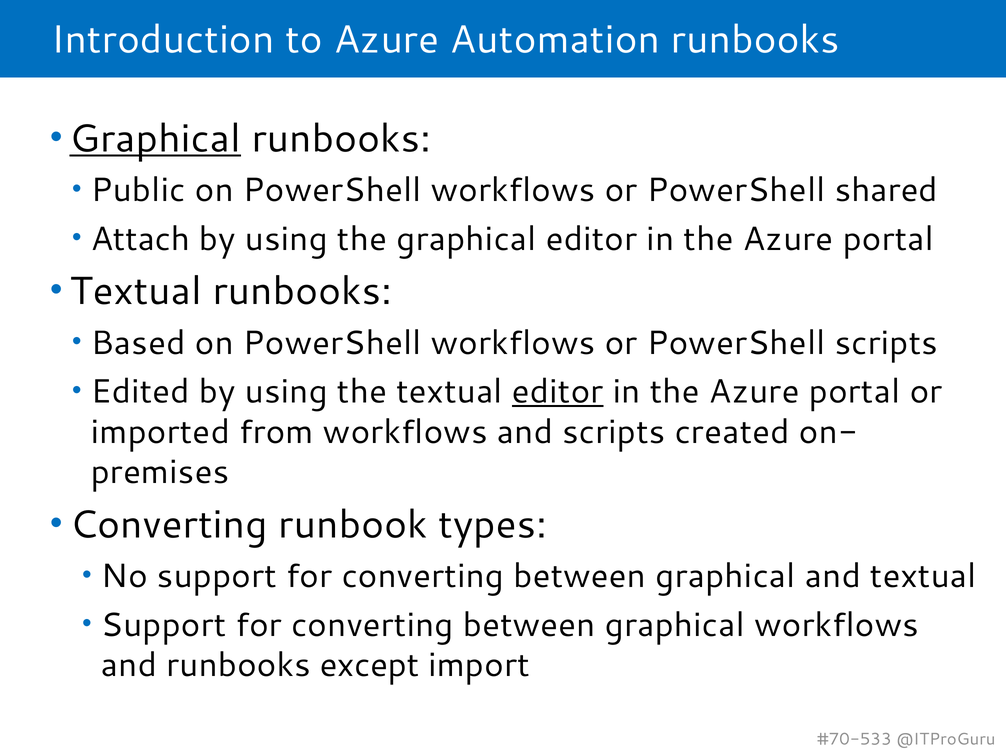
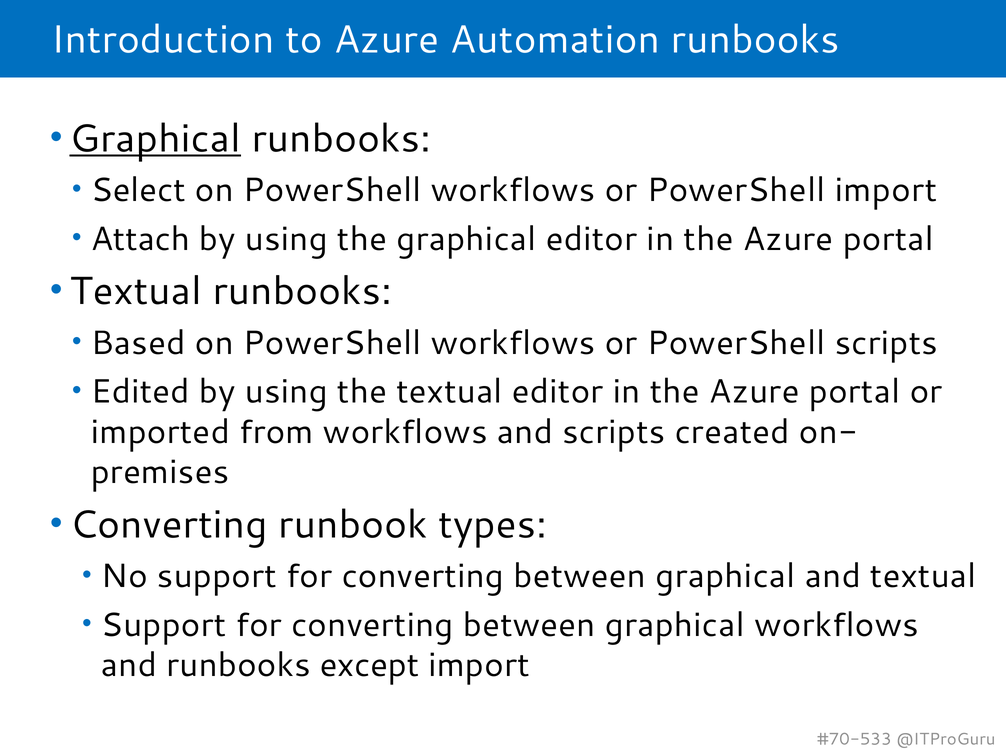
Public: Public -> Select
PowerShell shared: shared -> import
editor at (558, 391) underline: present -> none
